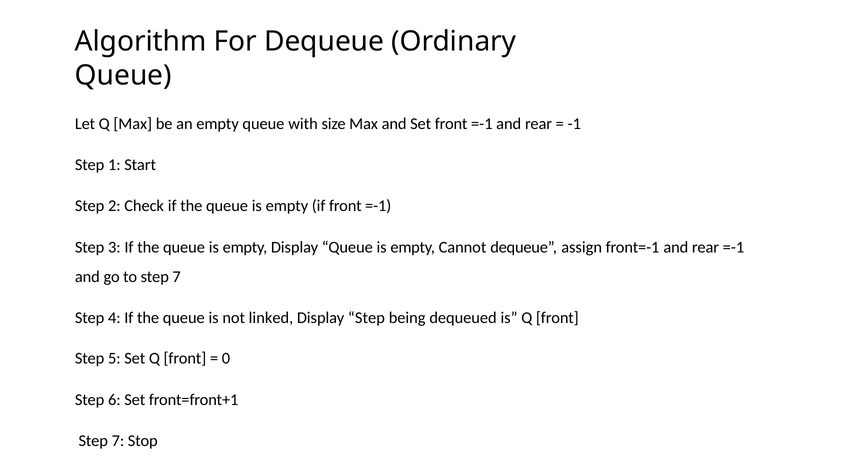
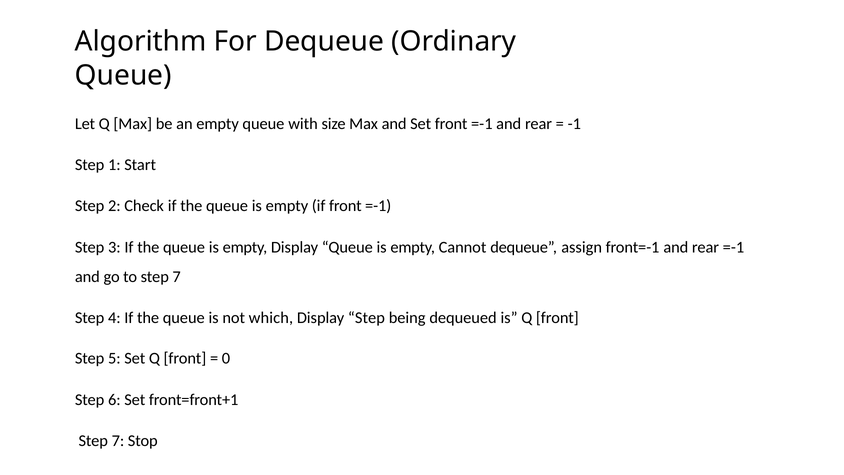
linked: linked -> which
